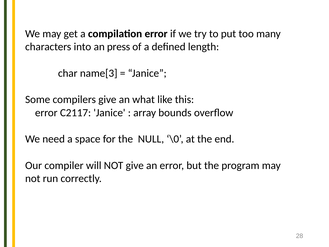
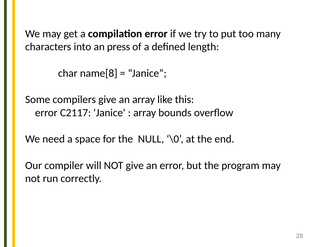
name[3: name[3 -> name[8
an what: what -> array
